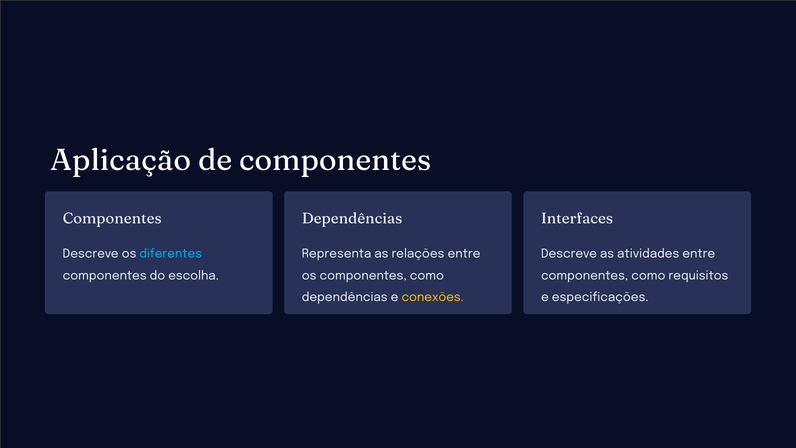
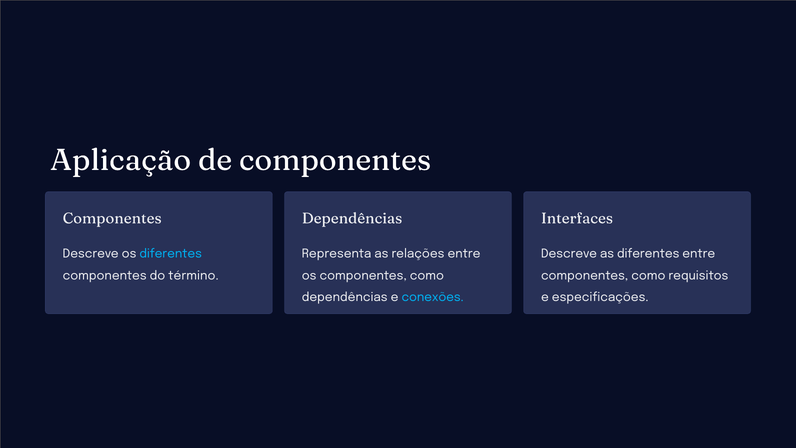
as atividades: atividades -> diferentes
escolha: escolha -> término
conexões colour: yellow -> light blue
